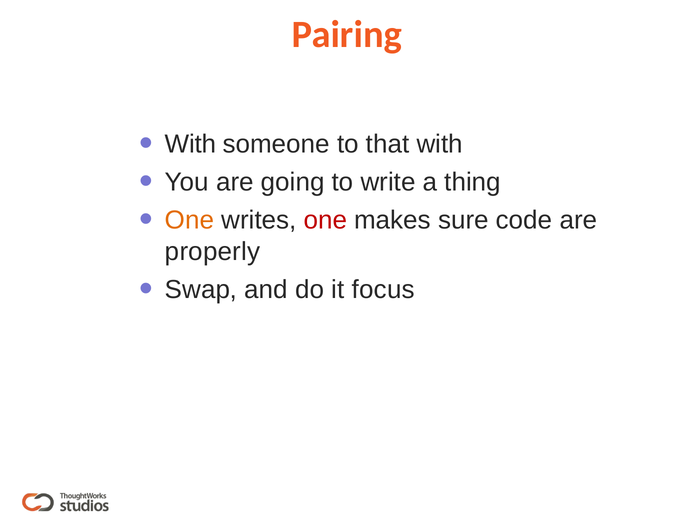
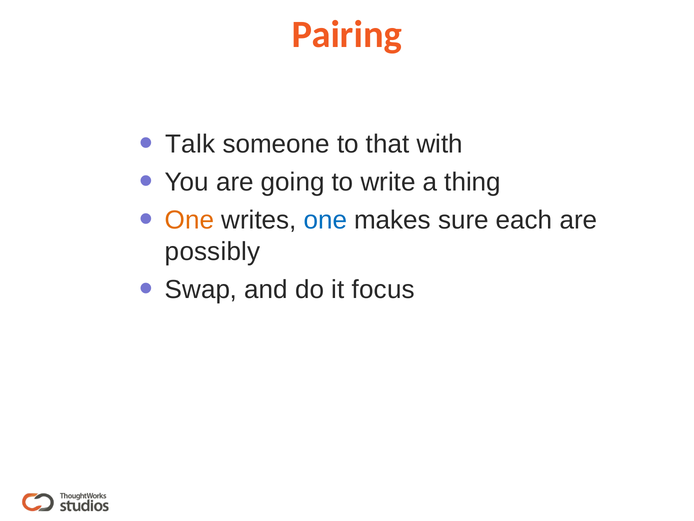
With at (190, 144): With -> Talk
one at (325, 220) colour: red -> blue
code: code -> each
properly: properly -> possibly
